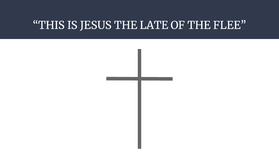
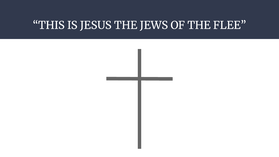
LATE: LATE -> JEWS
